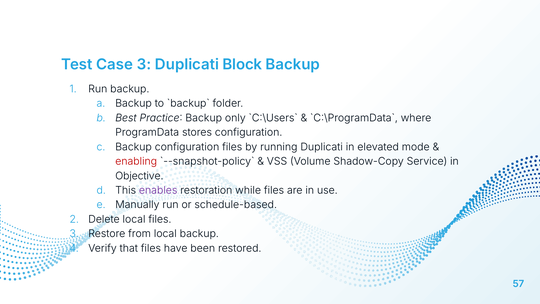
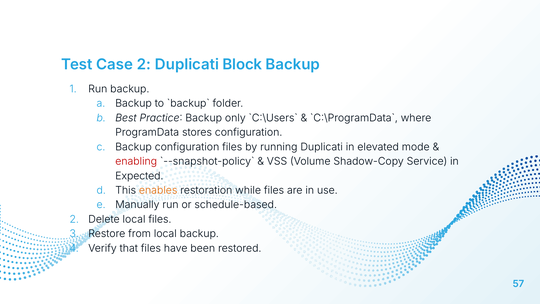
Case 3: 3 -> 2
Objective: Objective -> Expected
enables colour: purple -> orange
